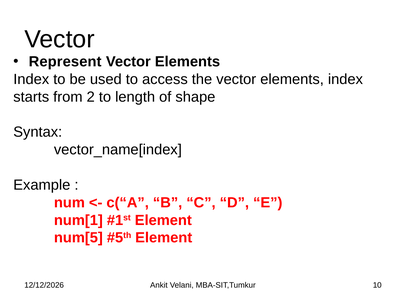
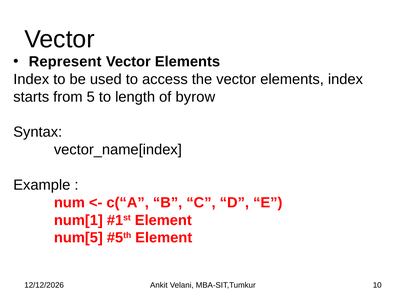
2: 2 -> 5
shape: shape -> byrow
